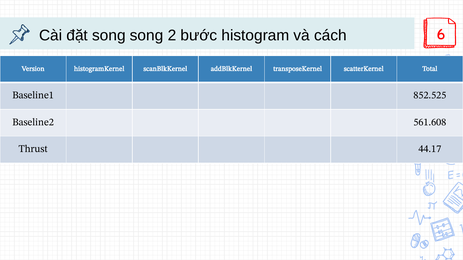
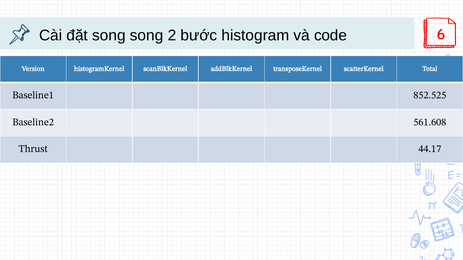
cách: cách -> code
